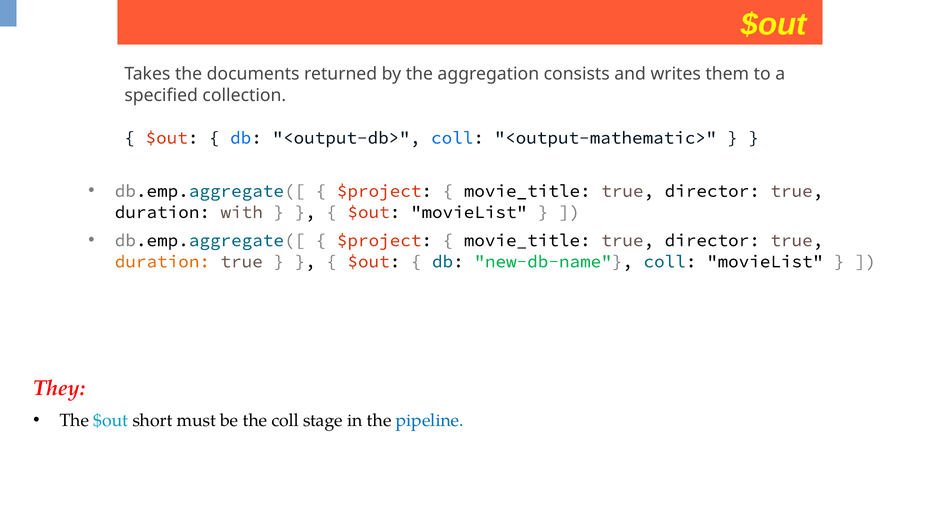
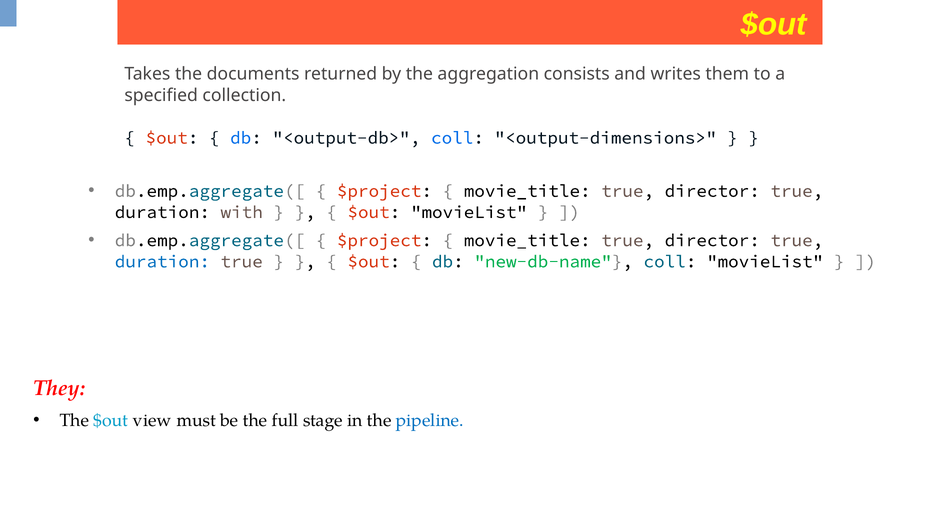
<output-mathematic>: <output-mathematic> -> <output-dimensions>
duration at (162, 261) colour: orange -> blue
short: short -> view
the coll: coll -> full
